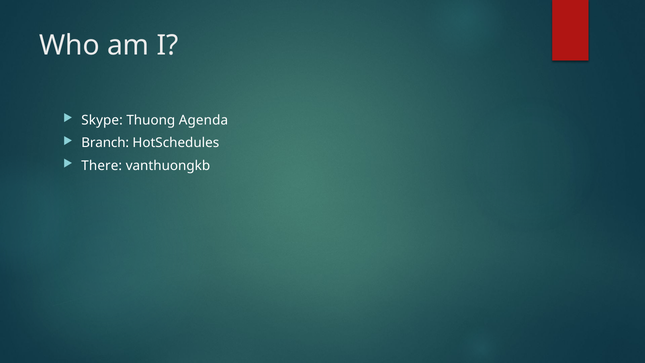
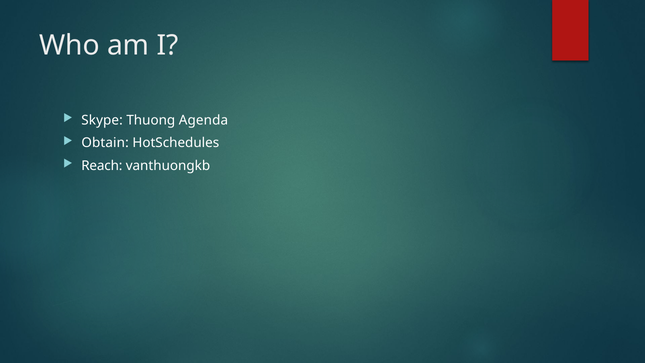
Branch: Branch -> Obtain
There: There -> Reach
